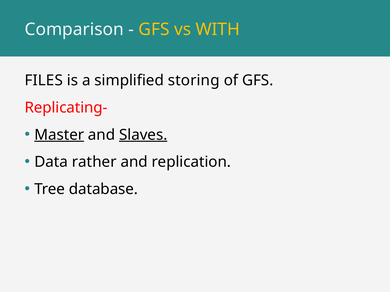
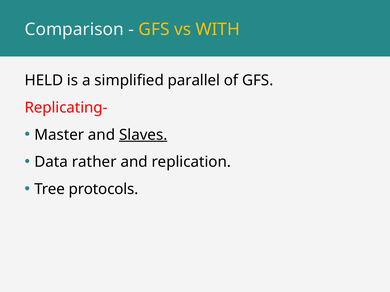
FILES: FILES -> HELD
storing: storing -> parallel
Master underline: present -> none
database: database -> protocols
